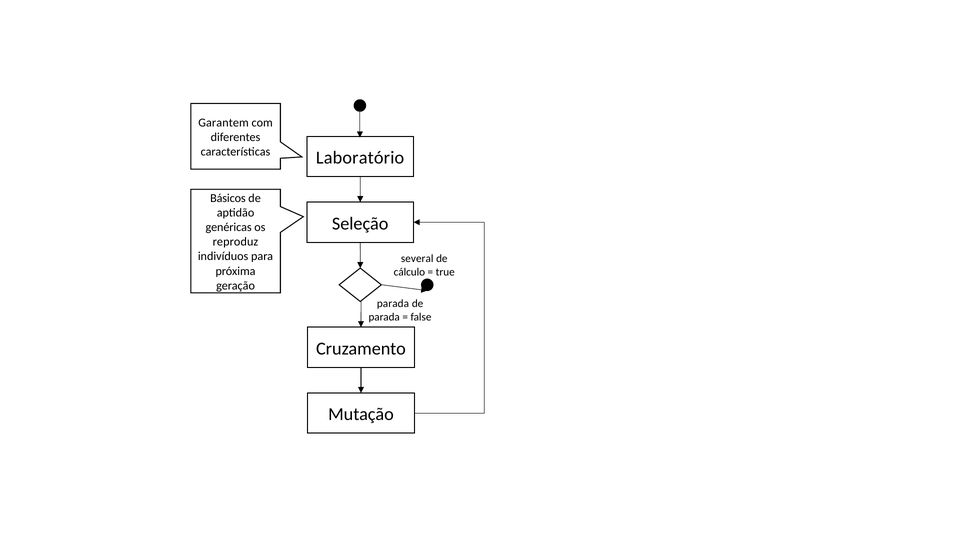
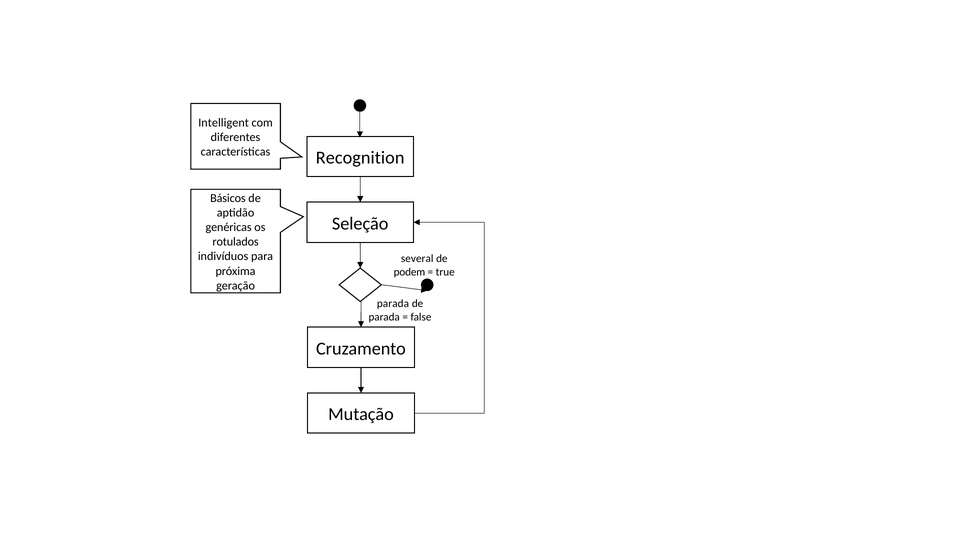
Garantem: Garantem -> Intelligent
Laboratório: Laboratório -> Recognition
reproduz: reproduz -> rotulados
cálculo: cálculo -> podem
